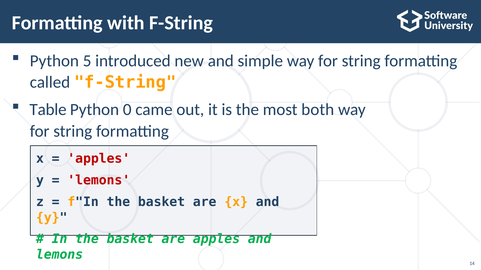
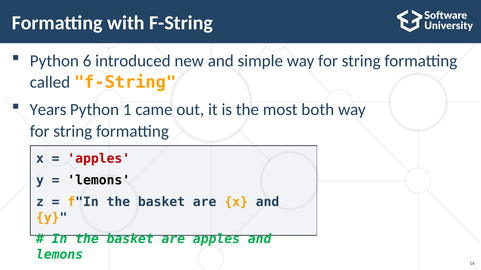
5: 5 -> 6
Table: Table -> Years
0: 0 -> 1
lemons at (99, 181) colour: red -> black
